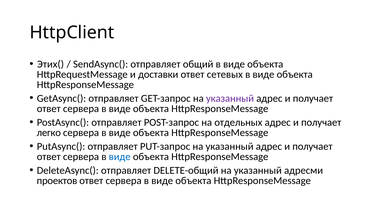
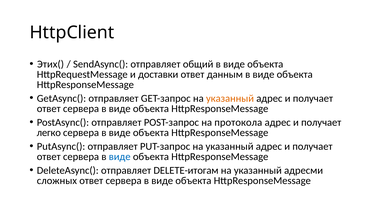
сетевых: сетевых -> данным
указанный at (230, 99) colour: purple -> orange
отдельных: отдельных -> протокола
DELETE-общий: DELETE-общий -> DELETE-итогам
проектов: проектов -> сложных
